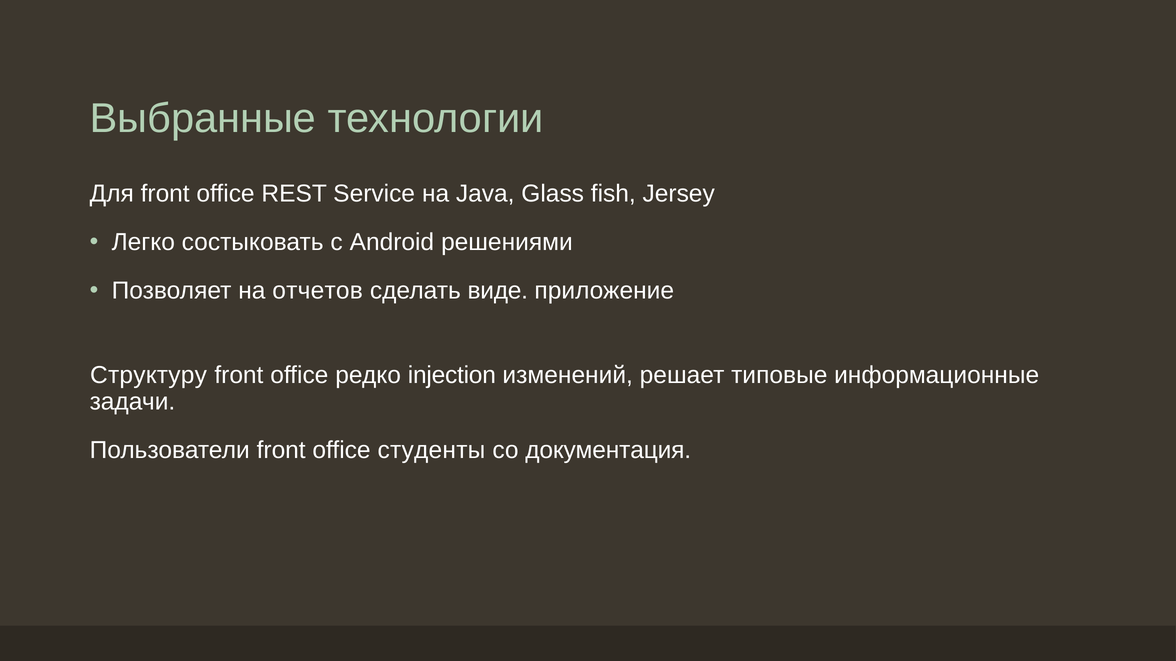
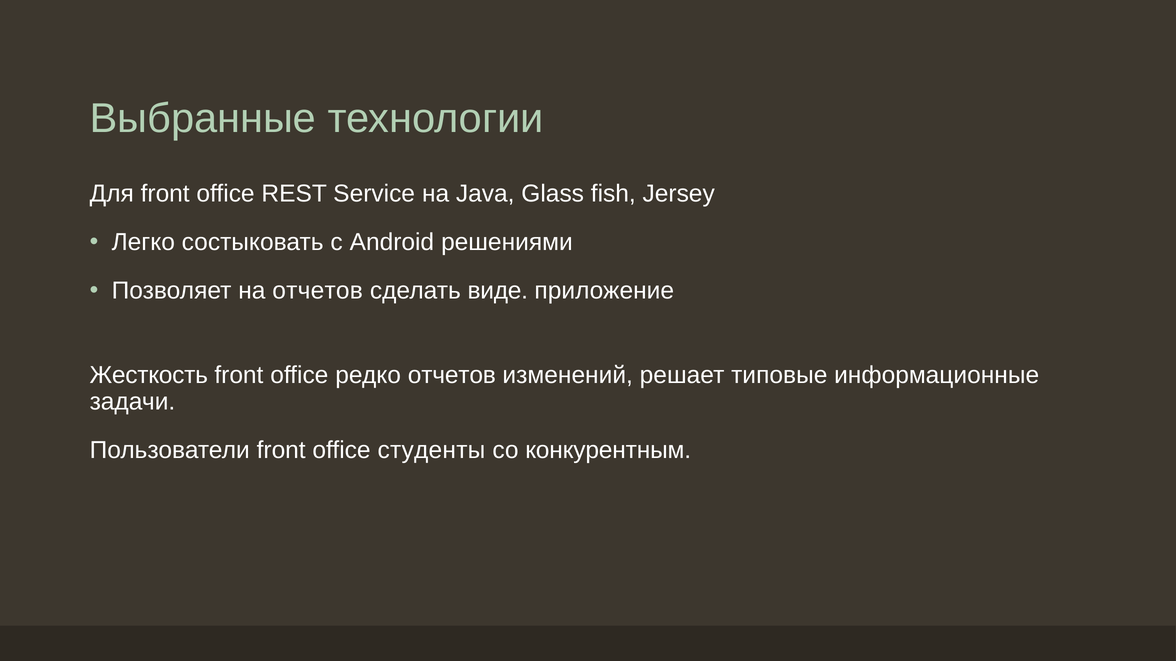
Структуру: Структуру -> Жесткость
редко injection: injection -> отчетов
документация: документация -> конкурентным
